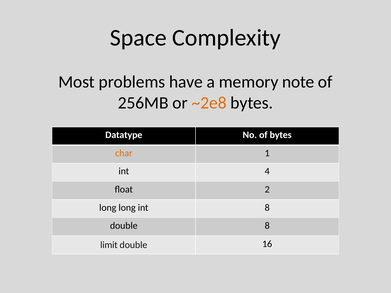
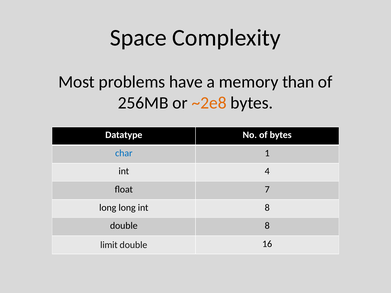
note: note -> than
char colour: orange -> blue
2: 2 -> 7
